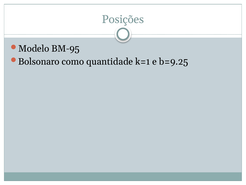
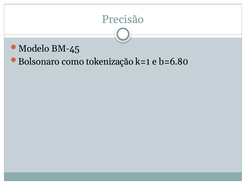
Posições: Posições -> Precisão
BM-95: BM-95 -> BM-45
quantidade: quantidade -> tokenização
b=9.25: b=9.25 -> b=6.80
